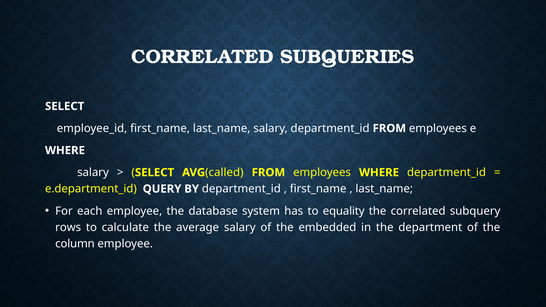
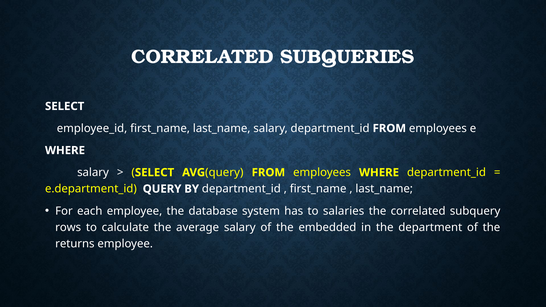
called at (224, 173): called -> query
equality: equality -> salaries
column: column -> returns
